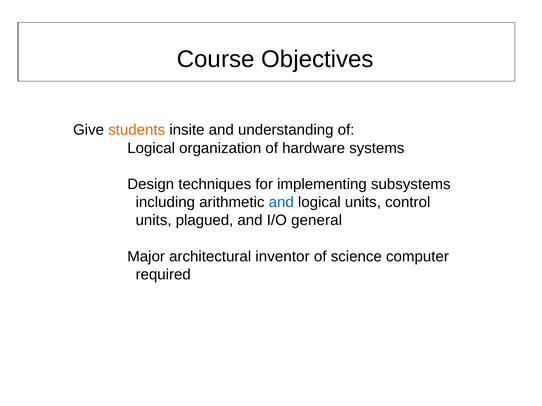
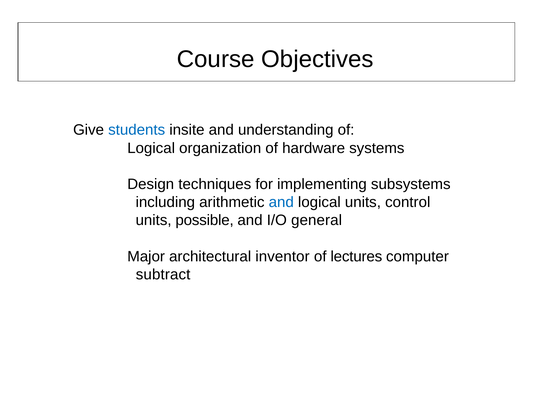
students colour: orange -> blue
plagued: plagued -> possible
science: science -> lectures
required: required -> subtract
